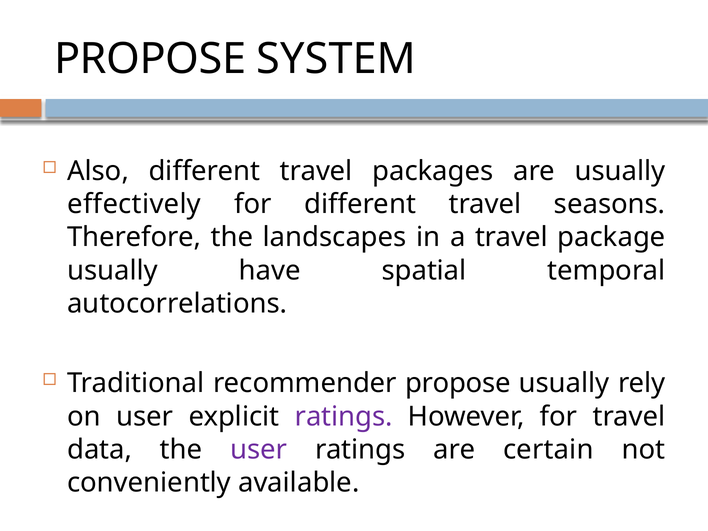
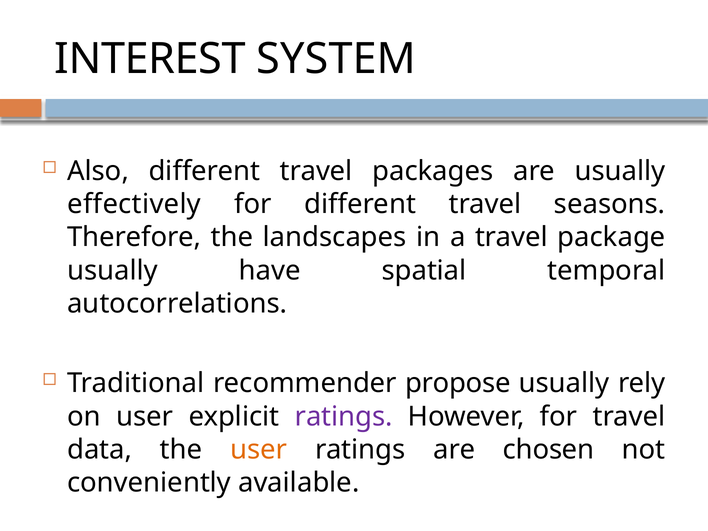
PROPOSE at (150, 59): PROPOSE -> INTEREST
user at (259, 450) colour: purple -> orange
certain: certain -> chosen
